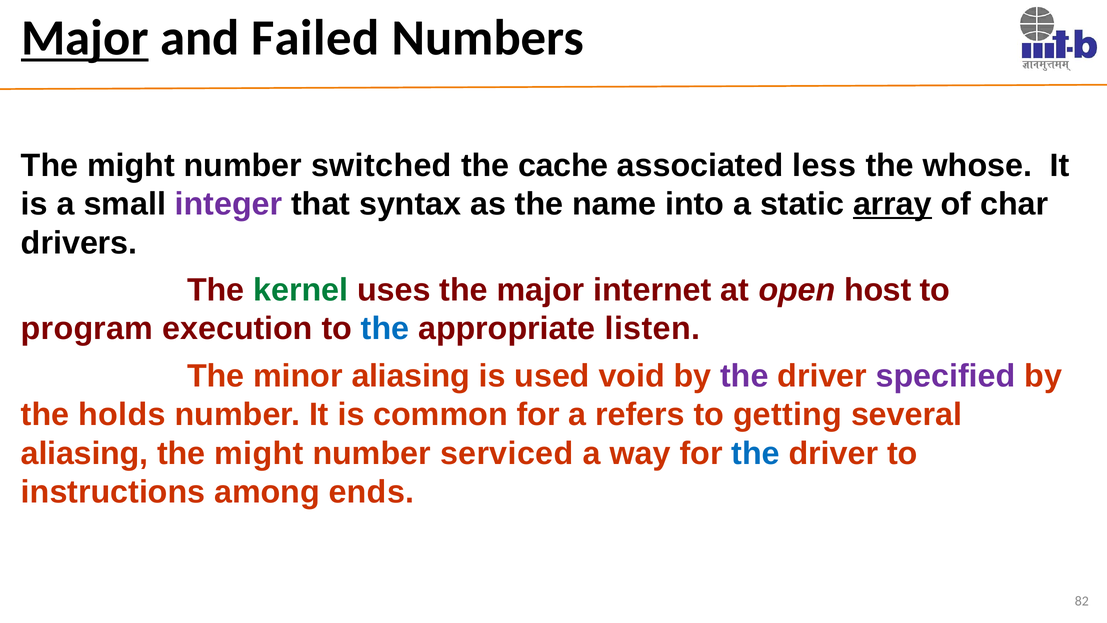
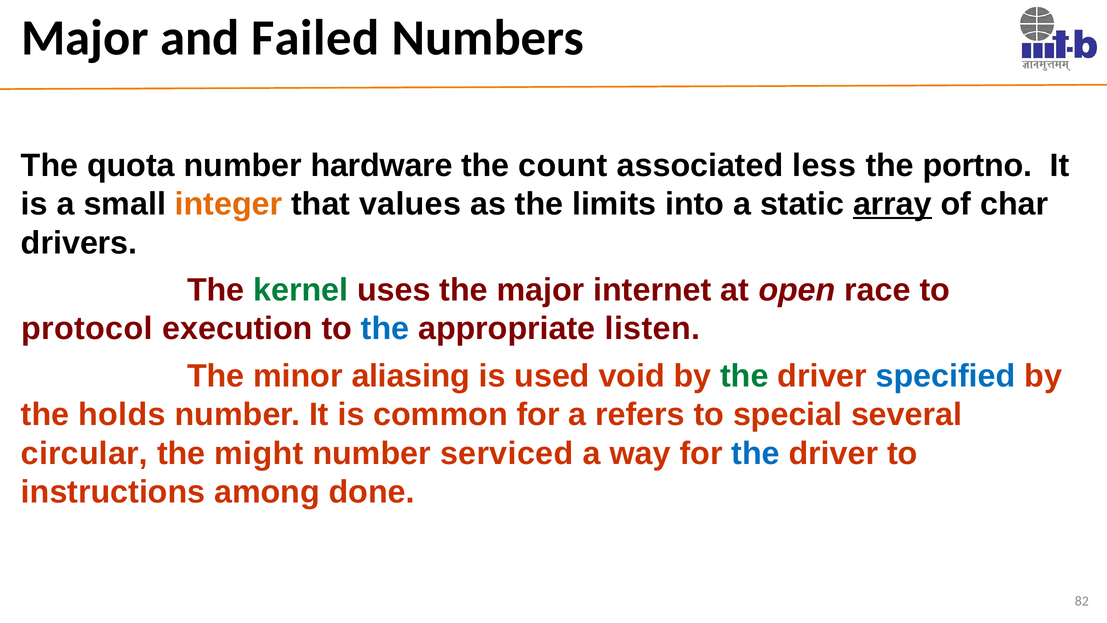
Major at (85, 38) underline: present -> none
might at (131, 165): might -> quota
switched: switched -> hardware
cache: cache -> count
whose: whose -> portno
integer colour: purple -> orange
syntax: syntax -> values
name: name -> limits
host: host -> race
program: program -> protocol
the at (744, 376) colour: purple -> green
specified colour: purple -> blue
getting: getting -> special
aliasing at (85, 453): aliasing -> circular
ends: ends -> done
